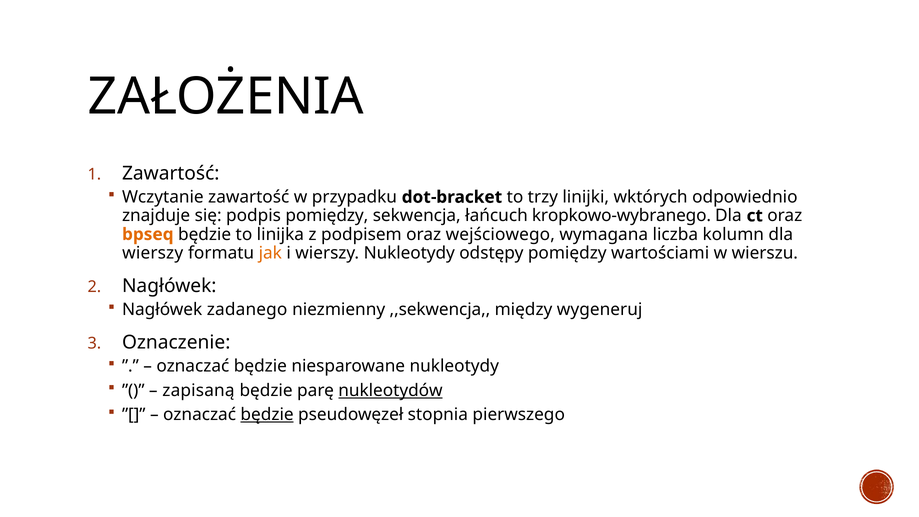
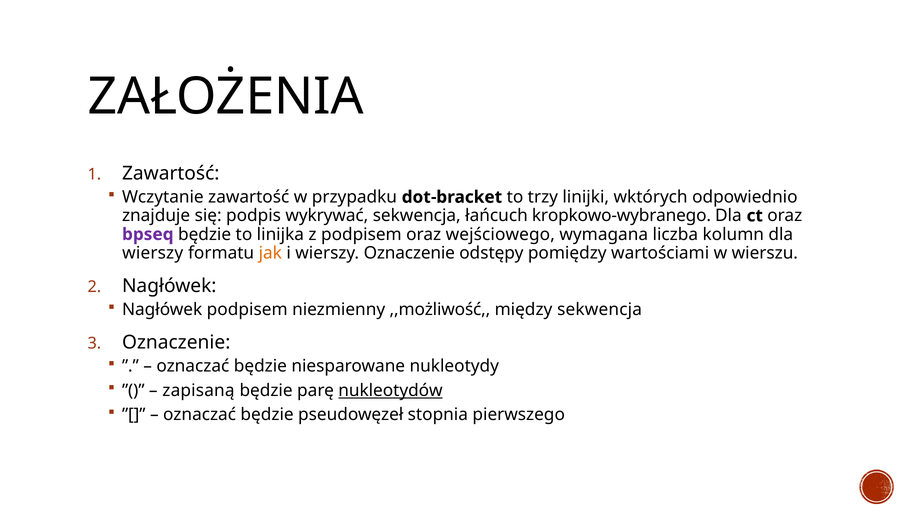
podpis pomiędzy: pomiędzy -> wykrywać
bpseq colour: orange -> purple
wierszy Nukleotydy: Nukleotydy -> Oznaczenie
Nagłówek zadanego: zadanego -> podpisem
,,sekwencja: ,,sekwencja -> ,,możliwość
między wygeneruj: wygeneruj -> sekwencja
będzie at (267, 415) underline: present -> none
